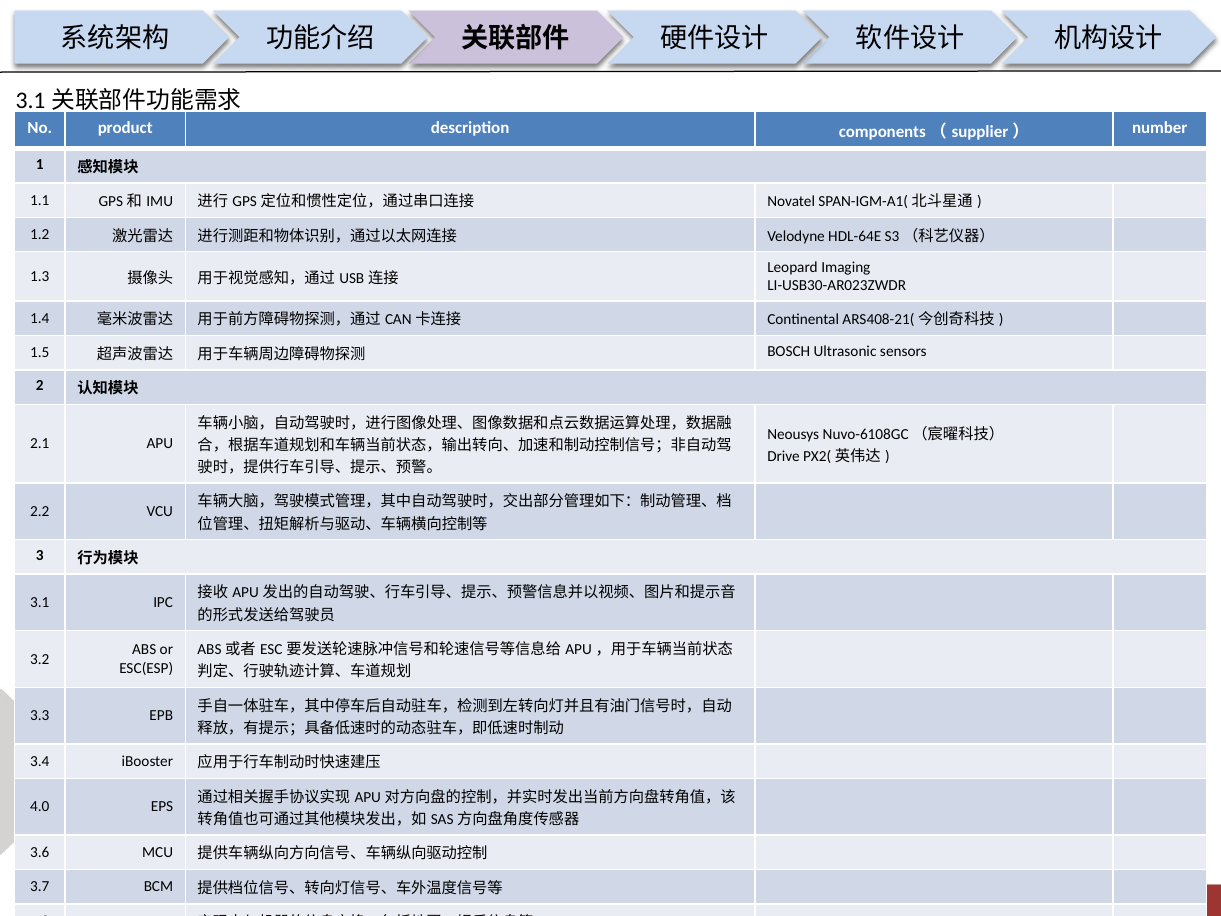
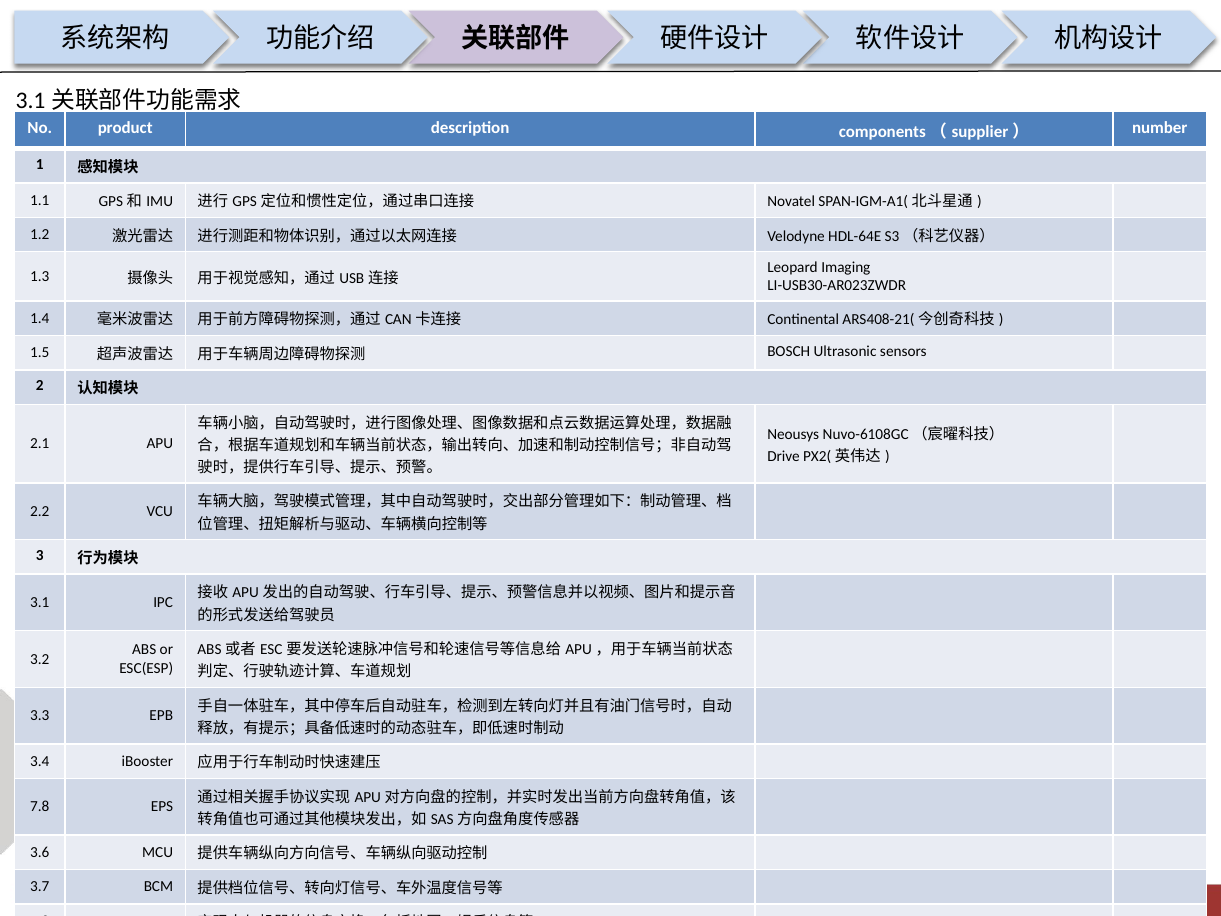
4.0: 4.0 -> 7.8
